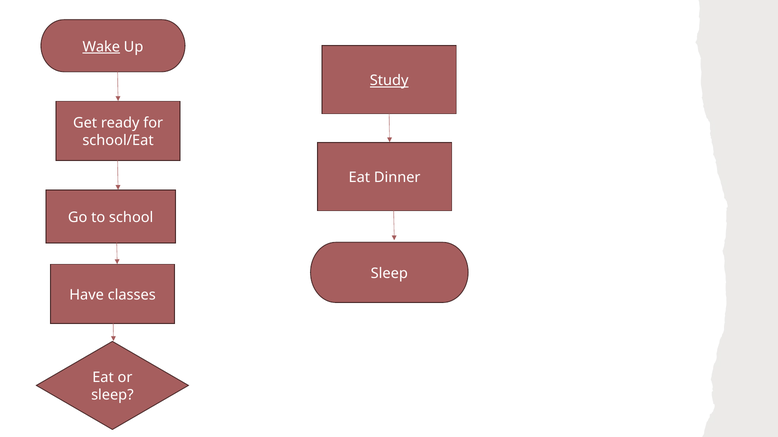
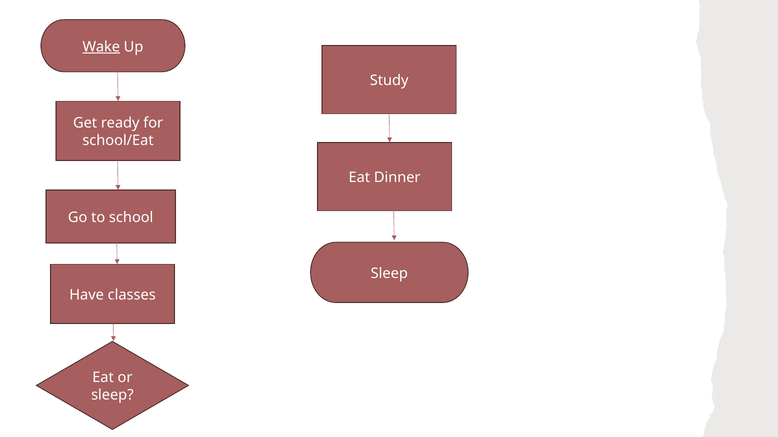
Study underline: present -> none
